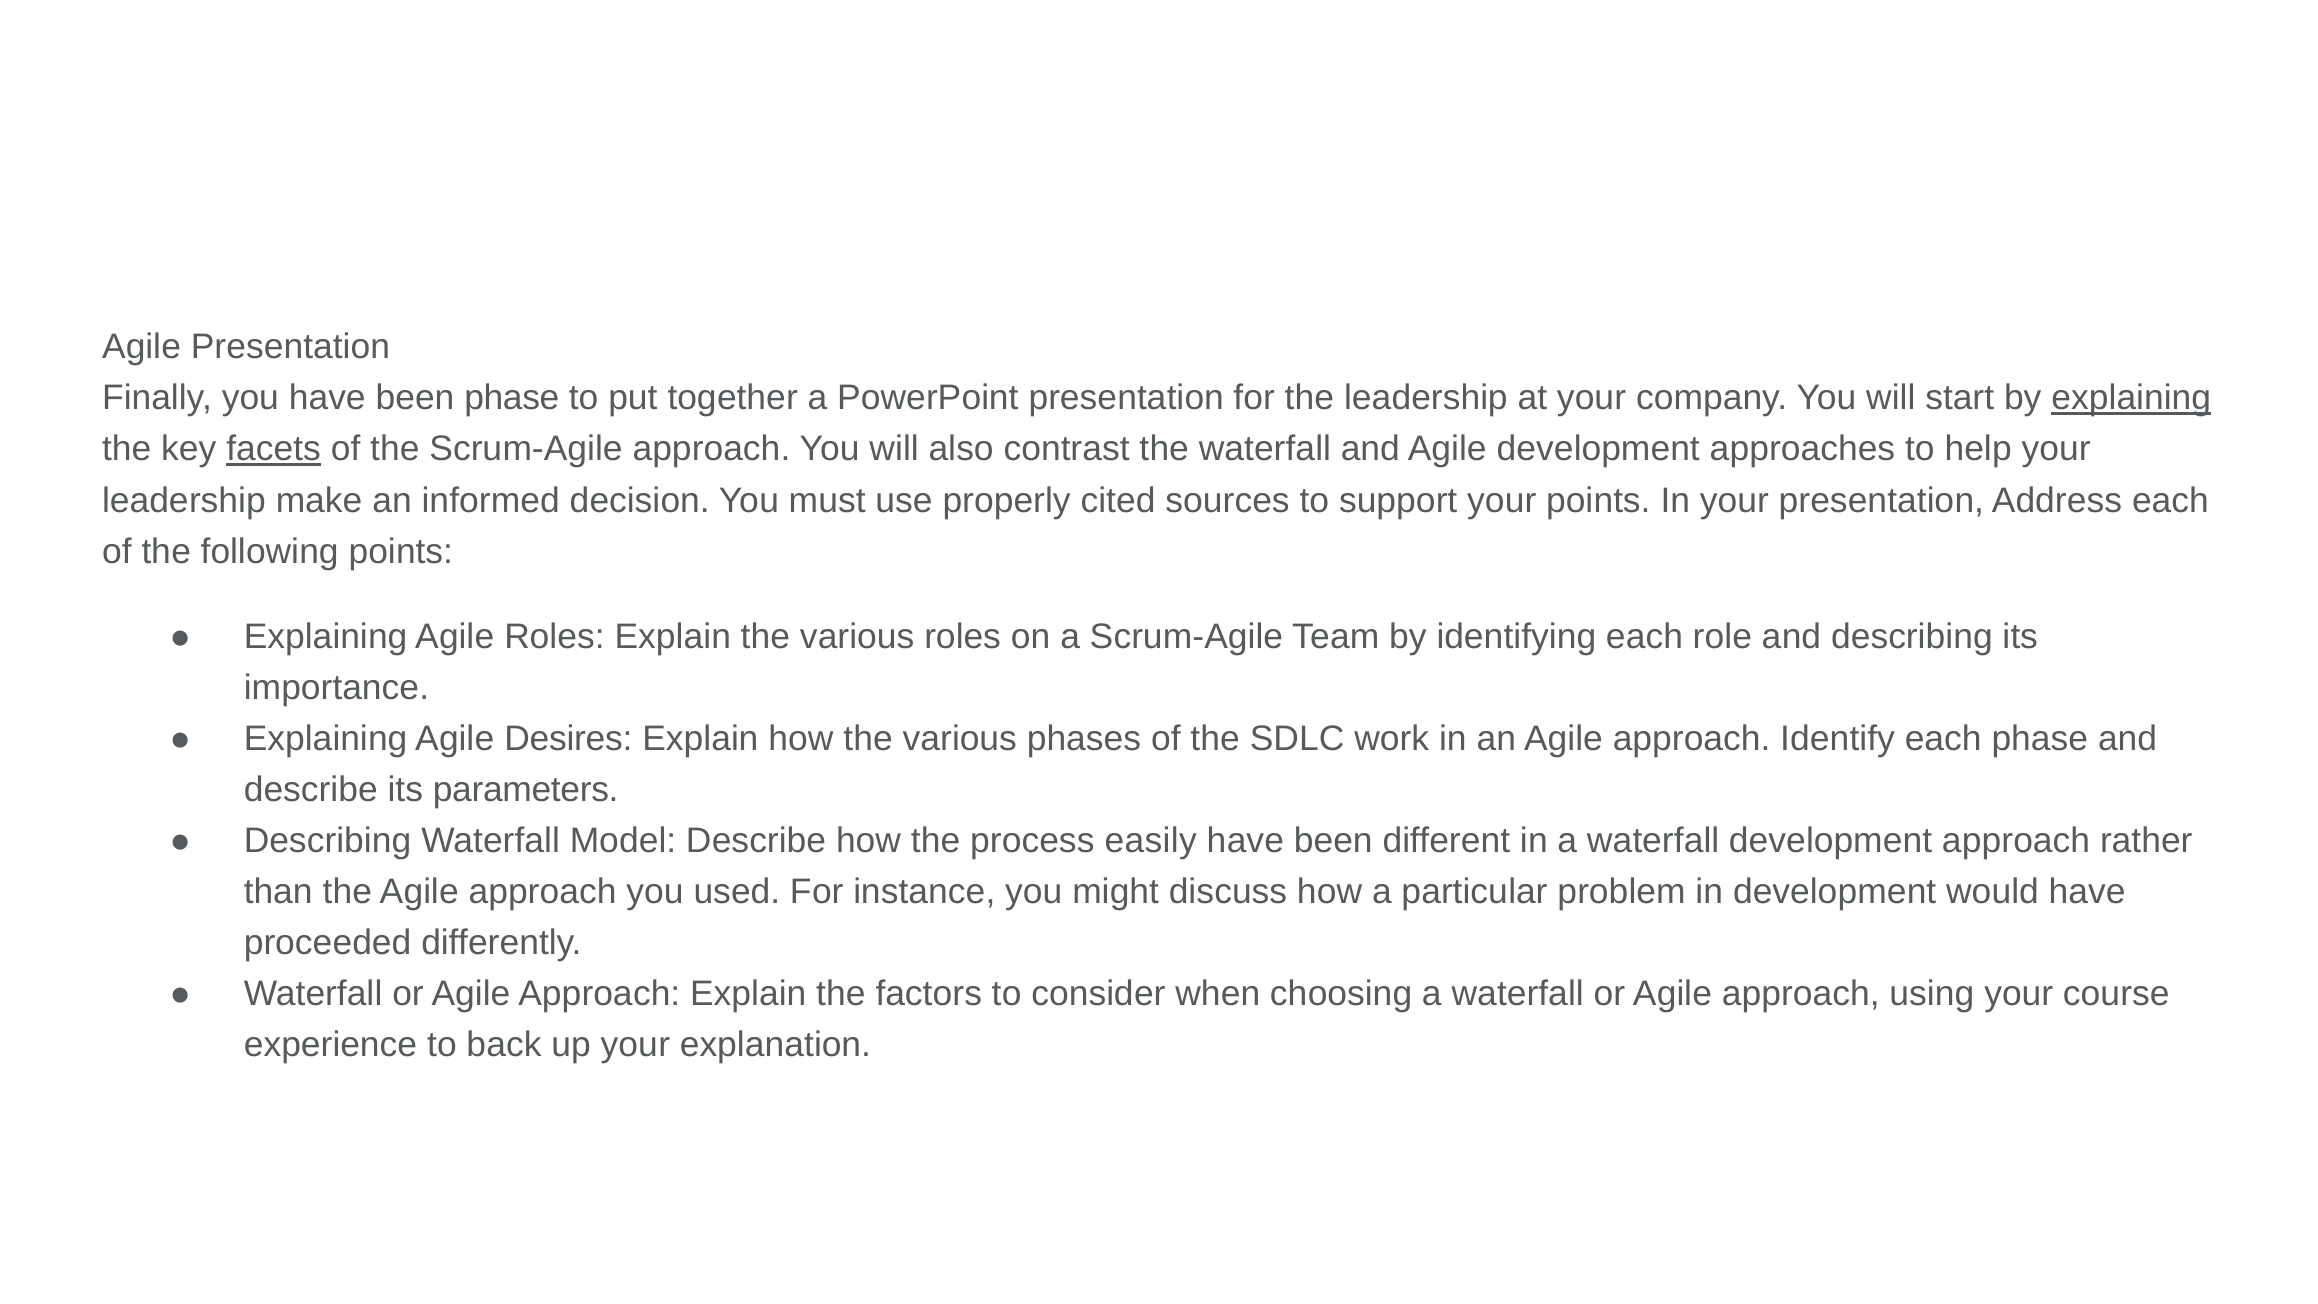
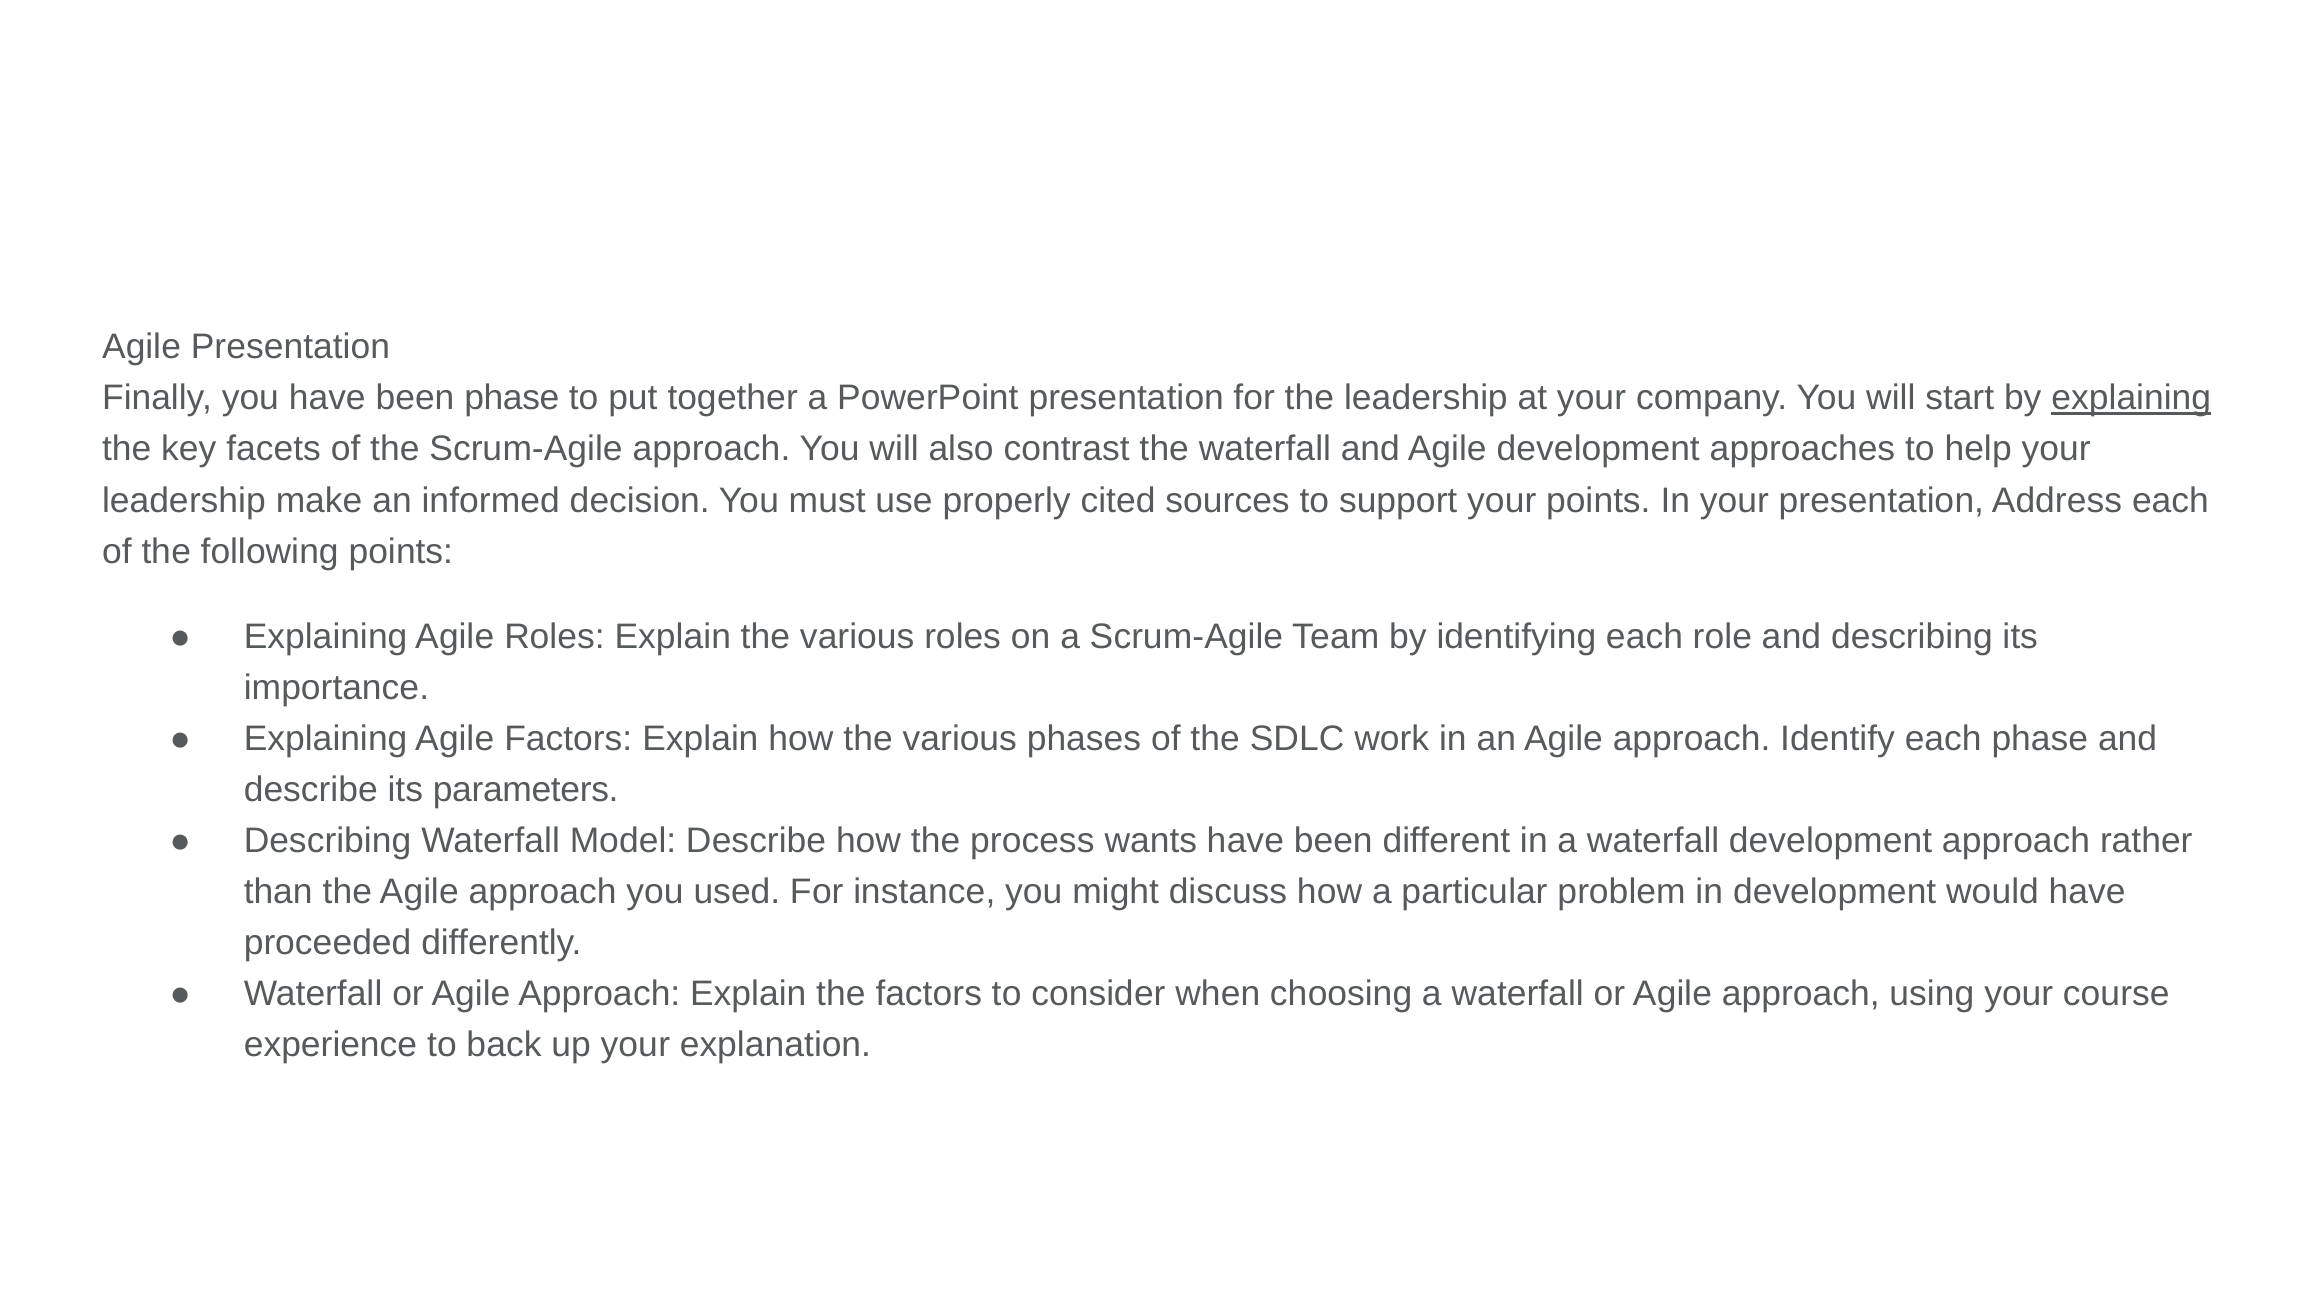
facets underline: present -> none
Agile Desires: Desires -> Factors
easily: easily -> wants
